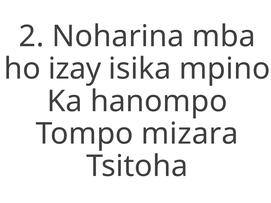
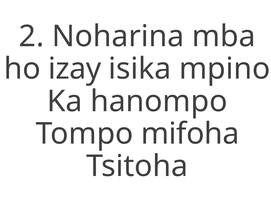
mizara: mizara -> mifoha
